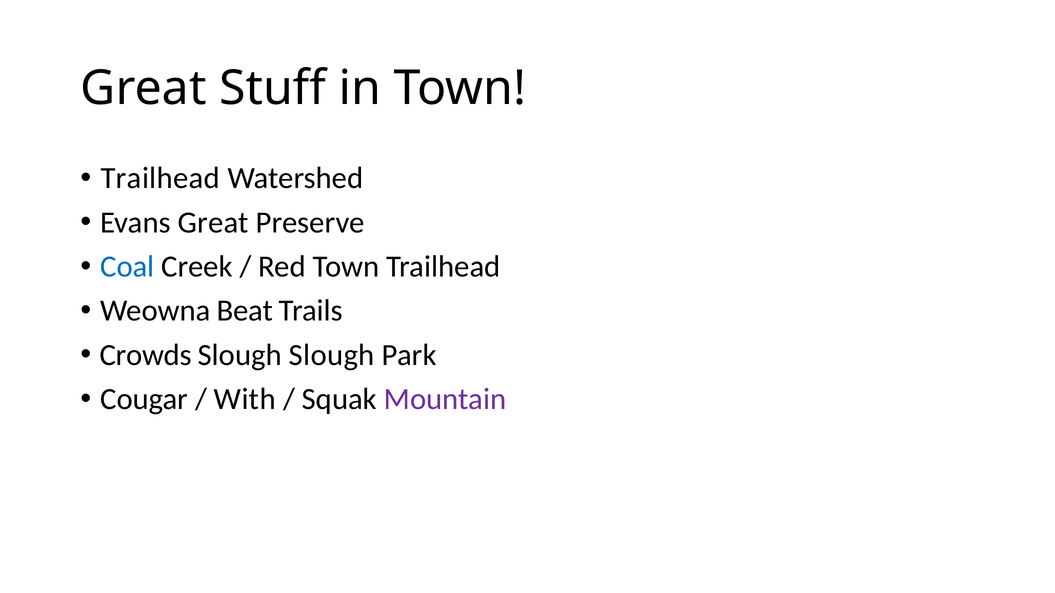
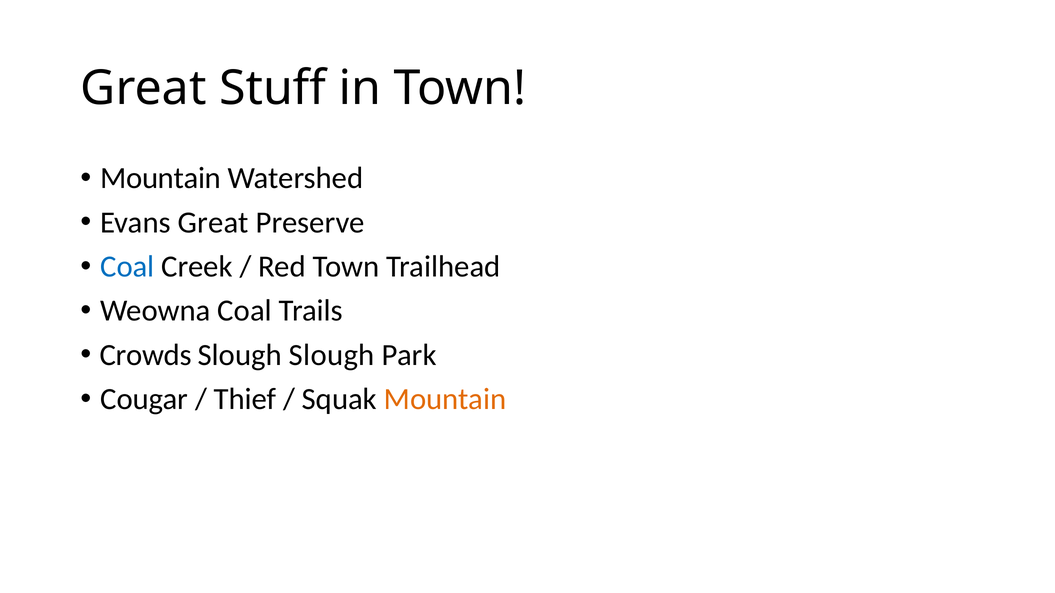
Trailhead at (160, 178): Trailhead -> Mountain
Weowna Beat: Beat -> Coal
With: With -> Thief
Mountain at (445, 400) colour: purple -> orange
